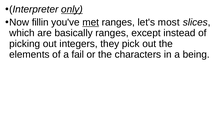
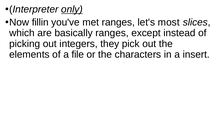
met underline: present -> none
fail: fail -> file
being: being -> insert
